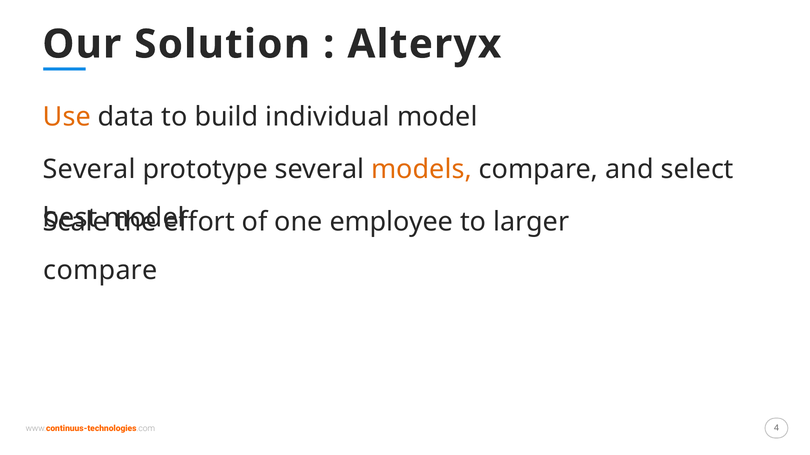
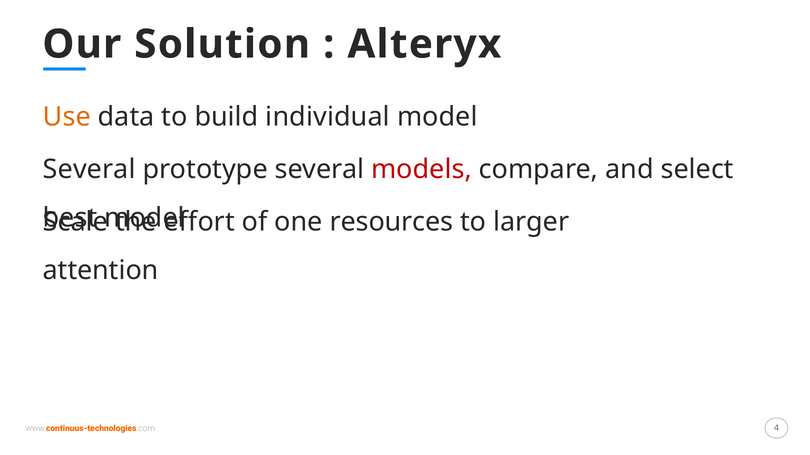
models colour: orange -> red
employee: employee -> resources
compare at (100, 271): compare -> attention
